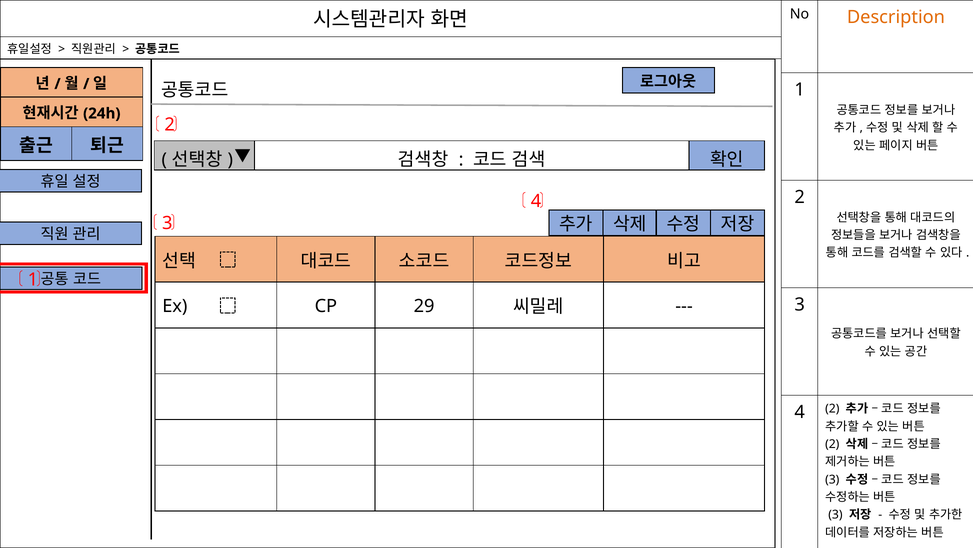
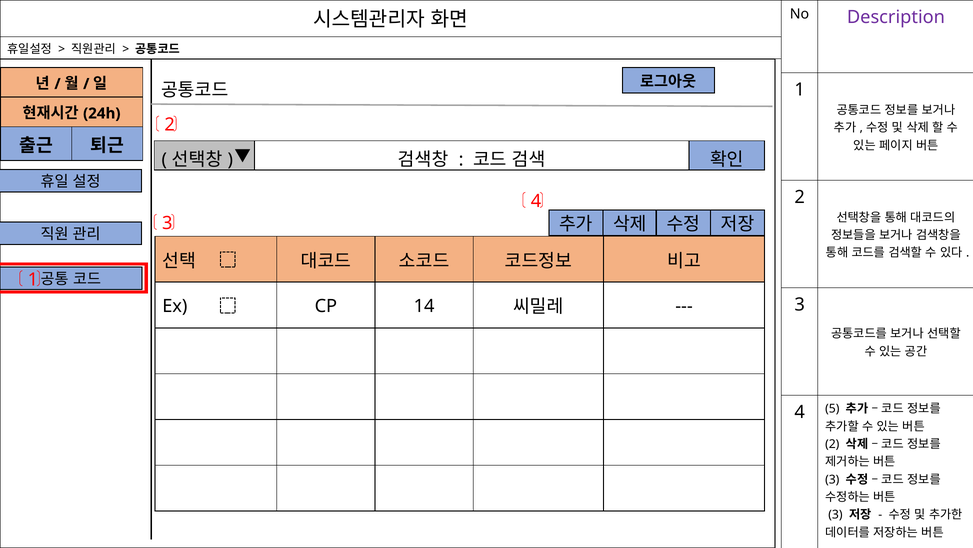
Description colour: orange -> purple
29: 29 -> 14
4 2: 2 -> 5
